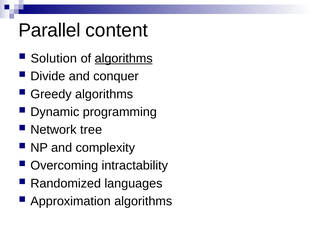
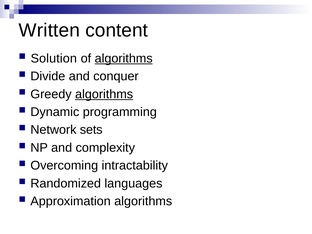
Parallel: Parallel -> Written
algorithms at (104, 94) underline: none -> present
tree: tree -> sets
